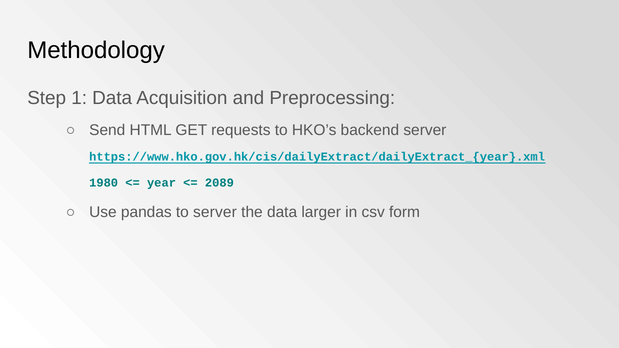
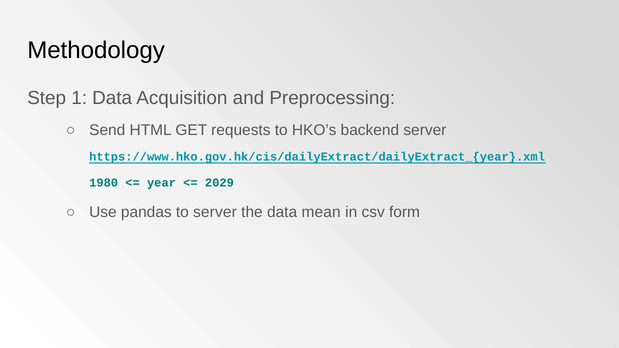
2089: 2089 -> 2029
larger: larger -> mean
